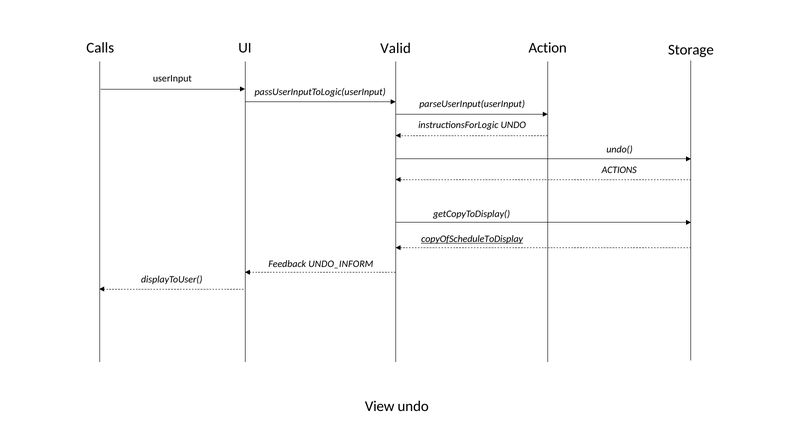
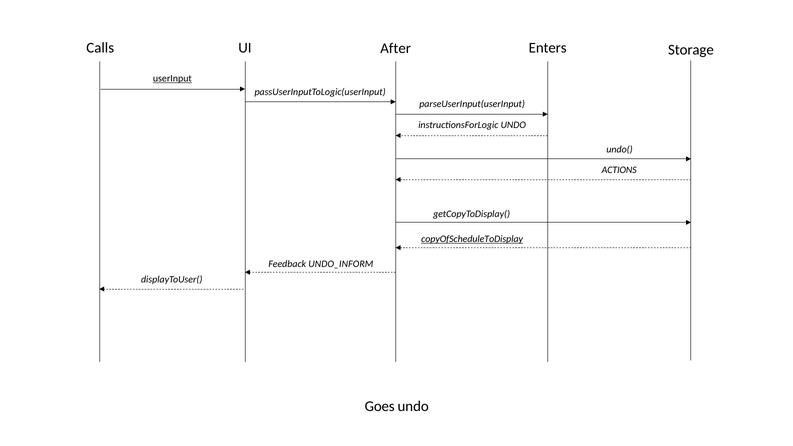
Action: Action -> Enters
Valid: Valid -> After
userInput underline: none -> present
View: View -> Goes
